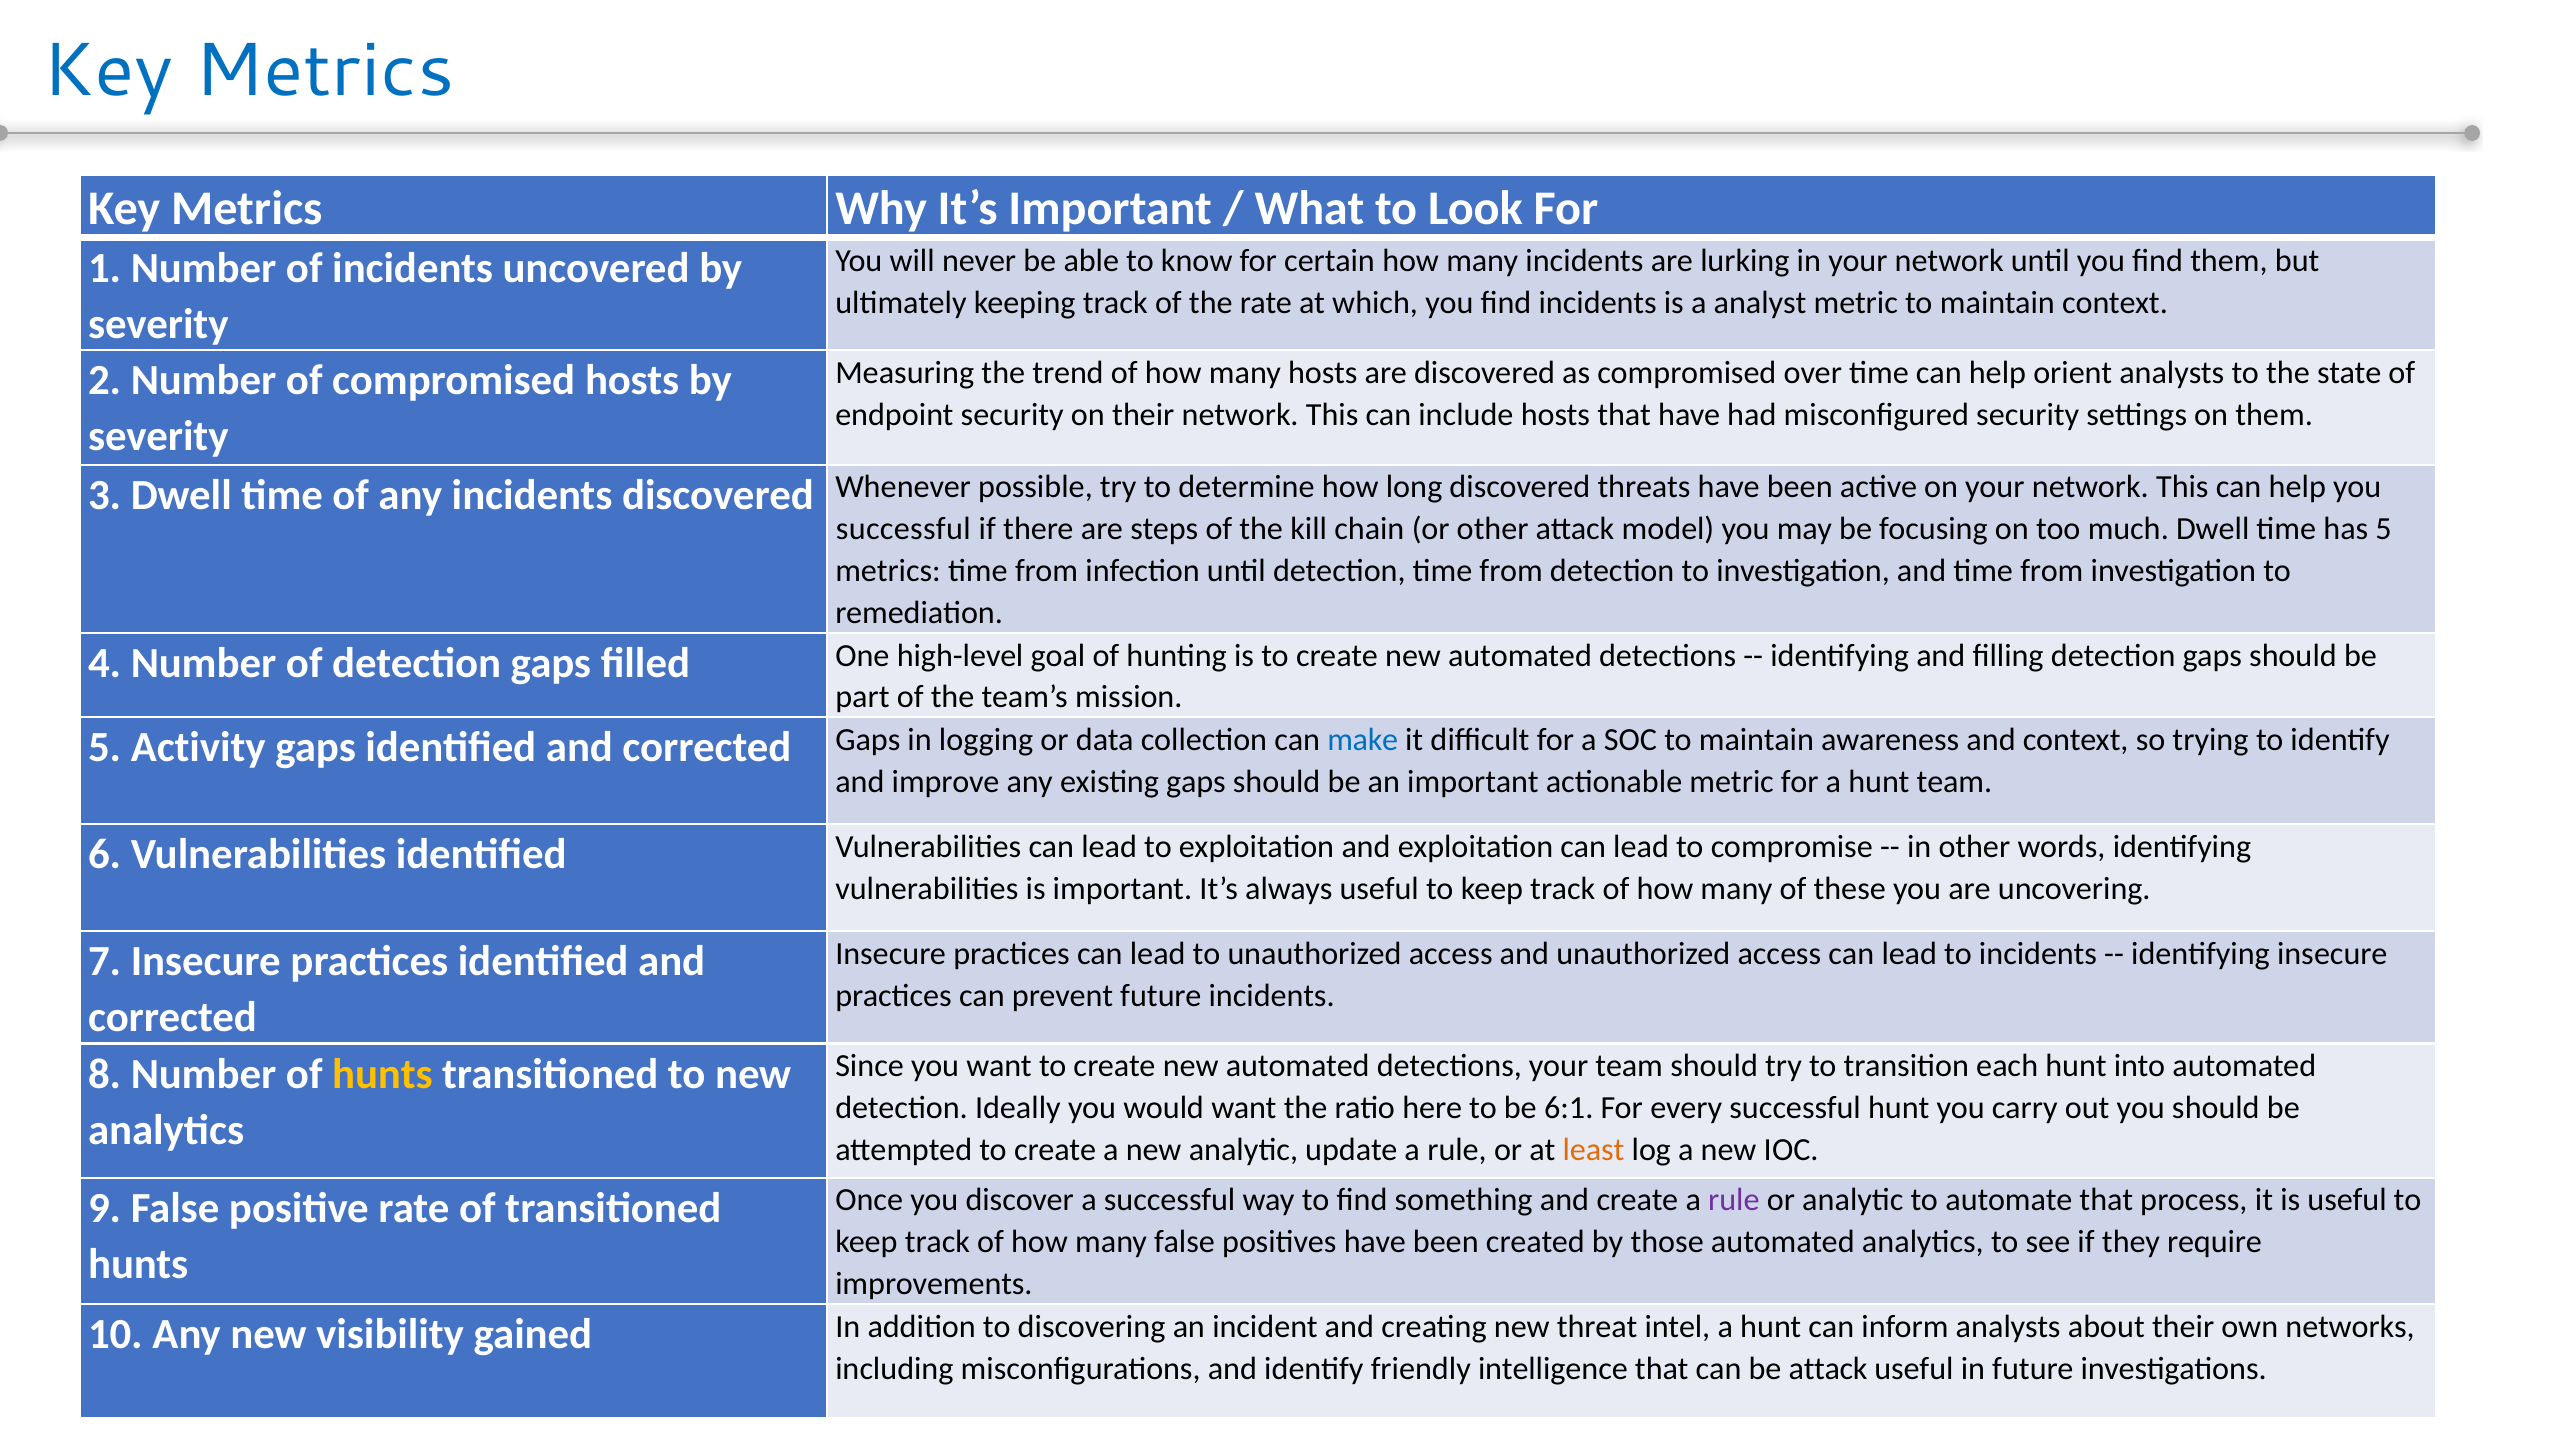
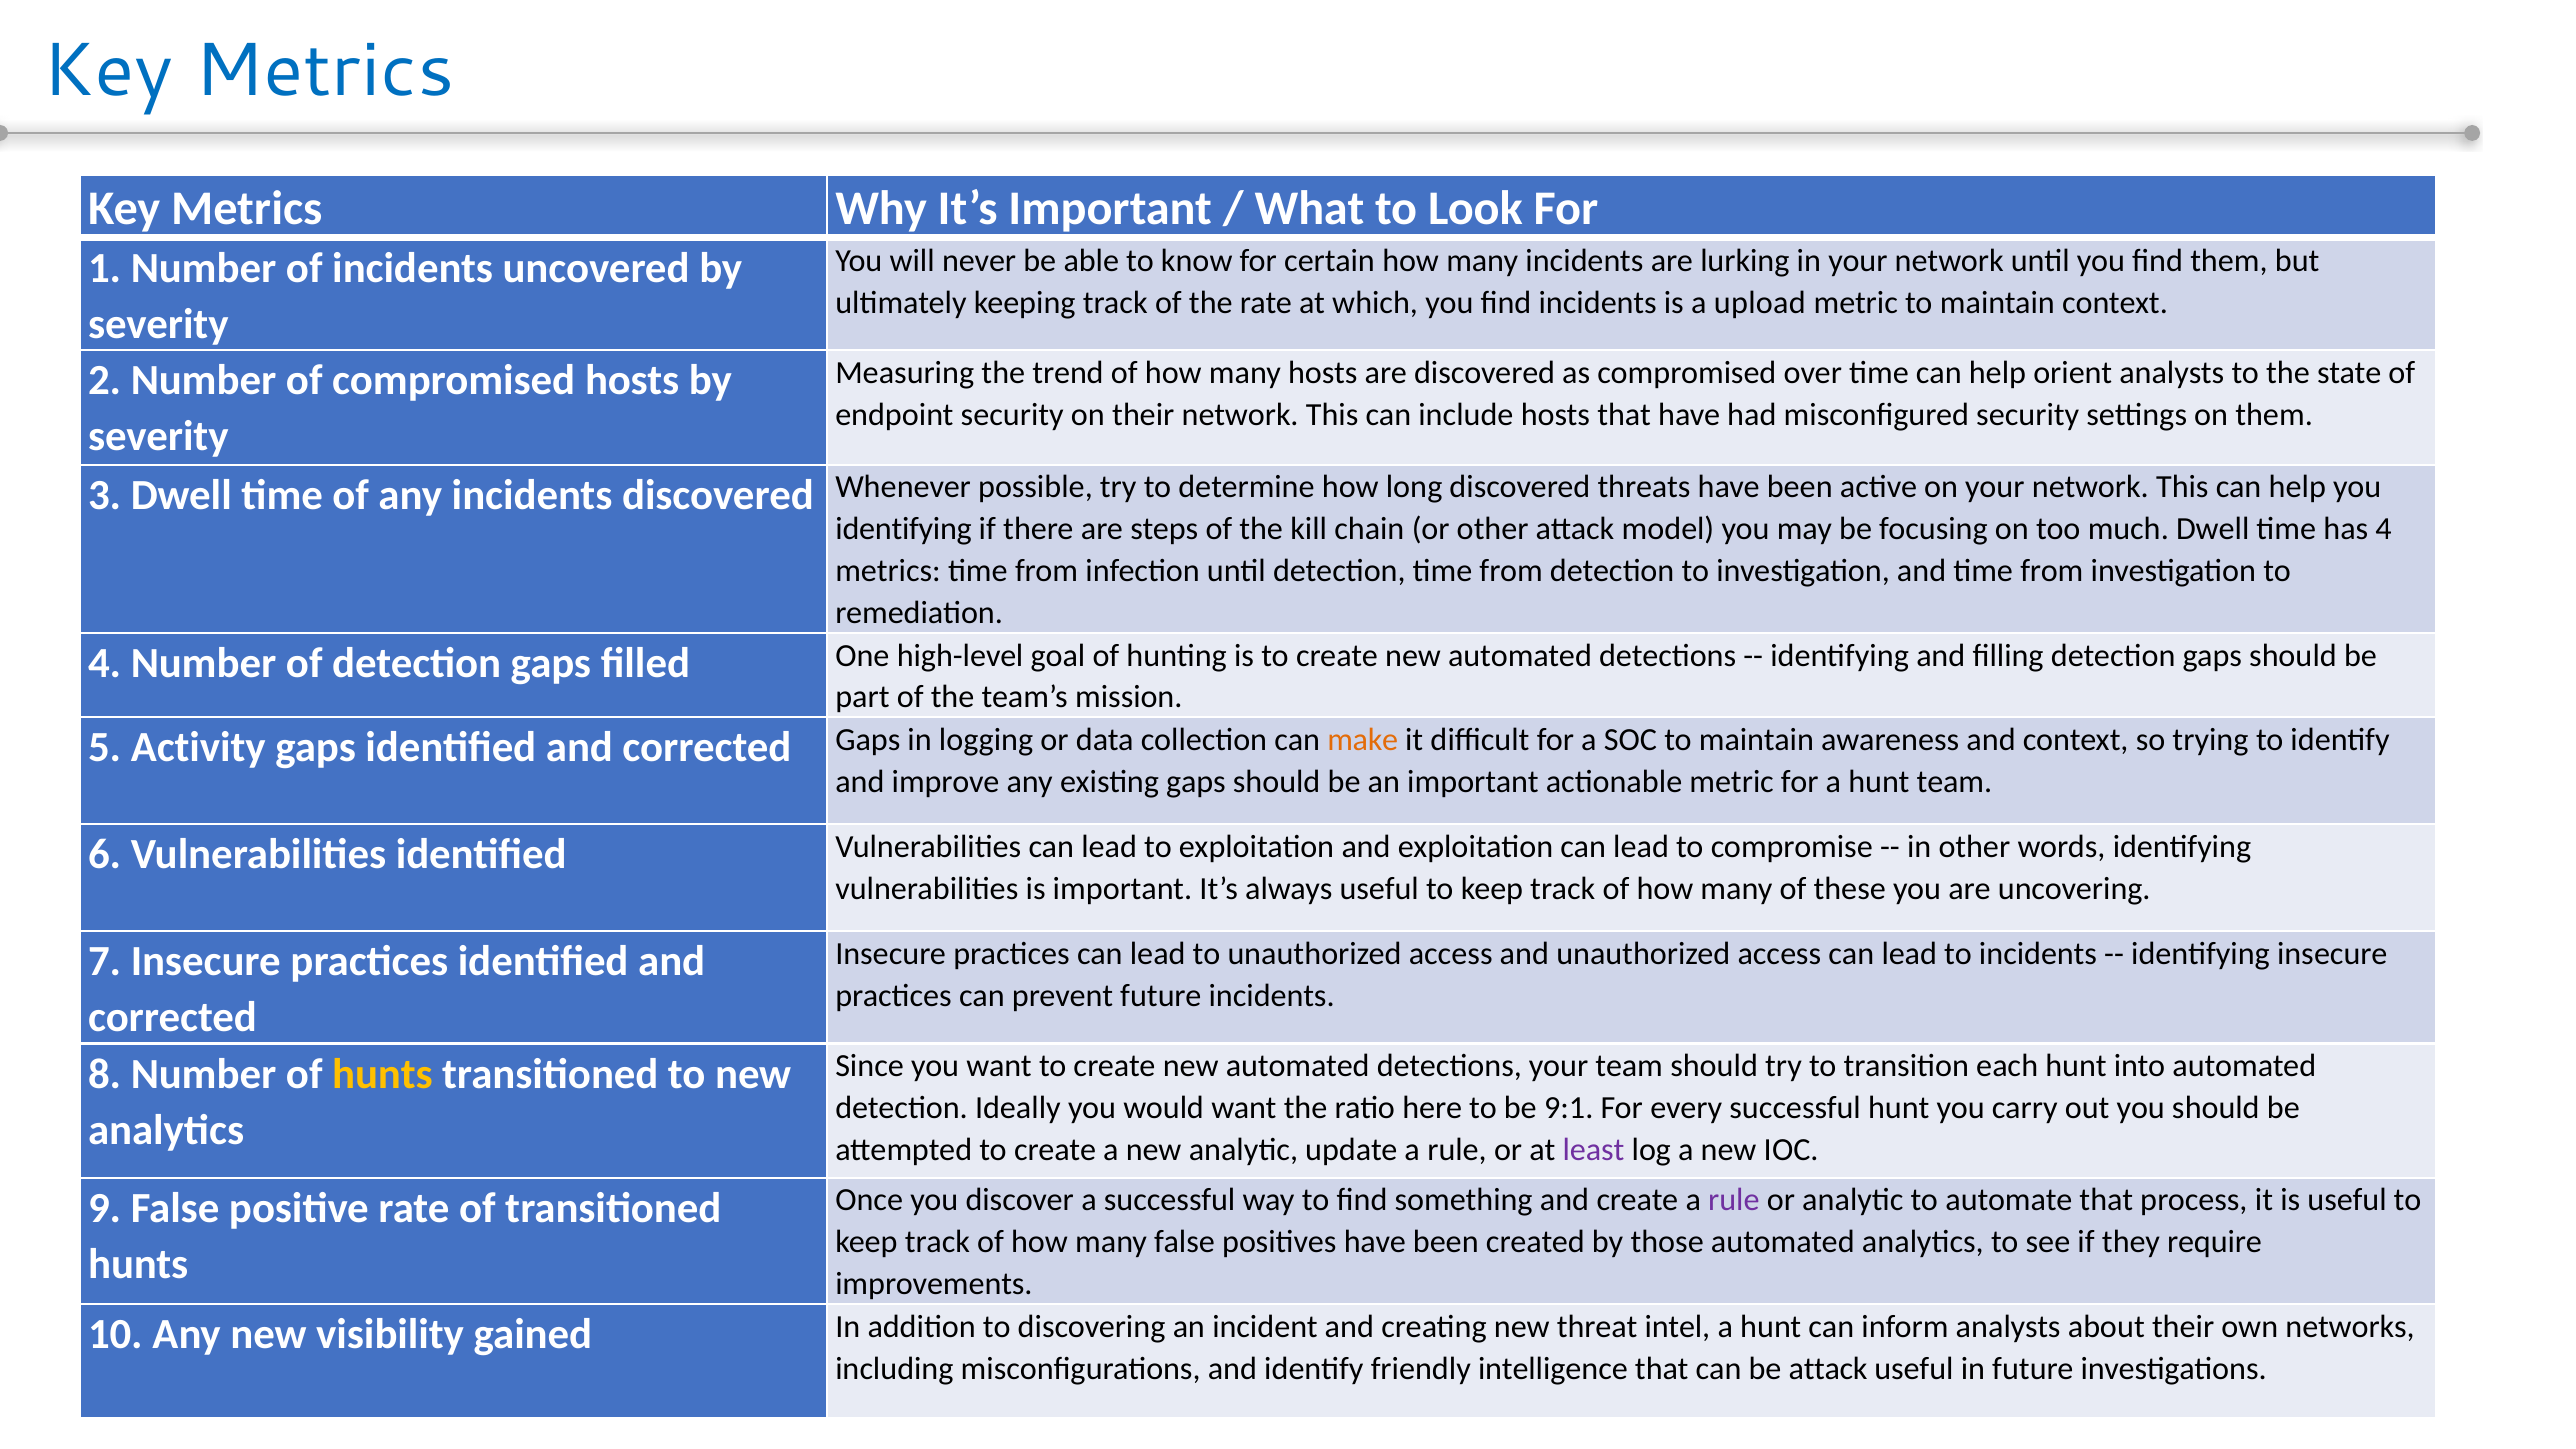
analyst: analyst -> upload
successful at (903, 529): successful -> identifying
has 5: 5 -> 4
make colour: blue -> orange
6:1: 6:1 -> 9:1
least colour: orange -> purple
